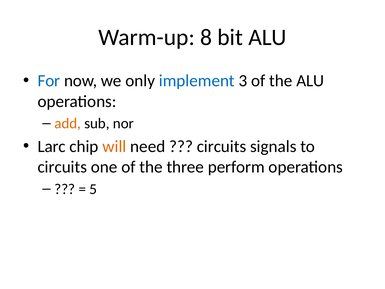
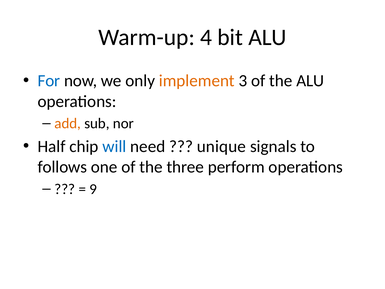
8: 8 -> 4
implement colour: blue -> orange
Larc: Larc -> Half
will colour: orange -> blue
circuits at (221, 146): circuits -> unique
circuits at (62, 167): circuits -> follows
5: 5 -> 9
